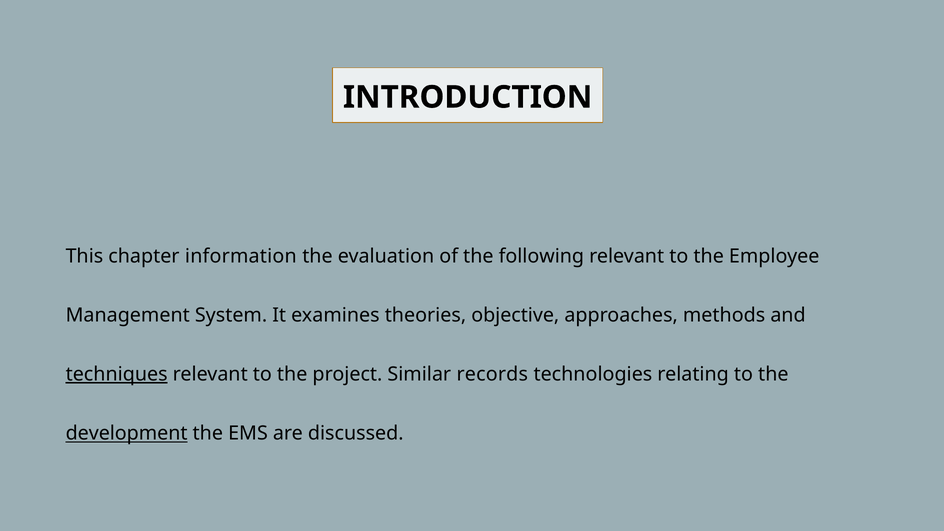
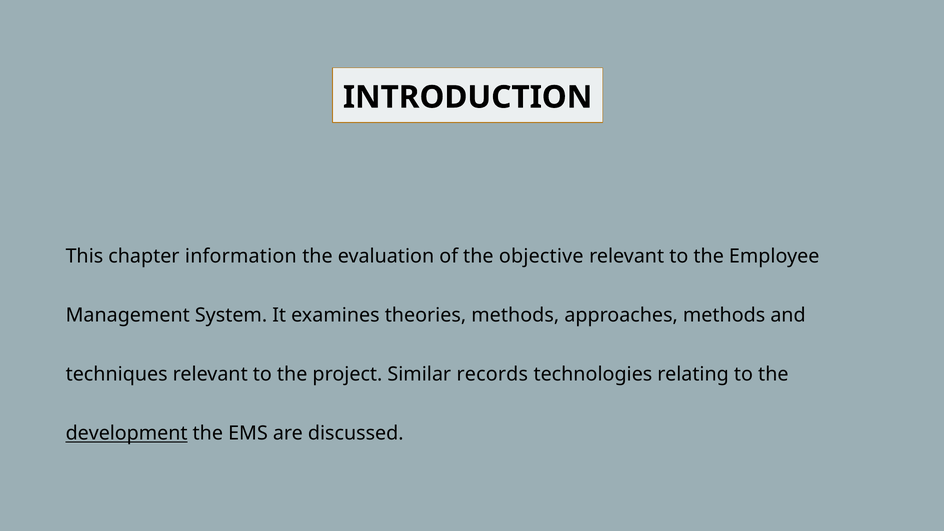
following: following -> objective
theories objective: objective -> methods
techniques underline: present -> none
